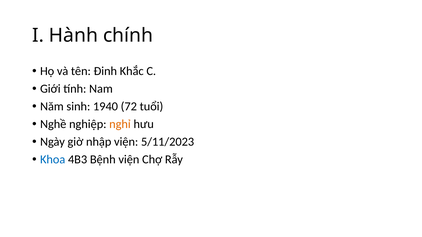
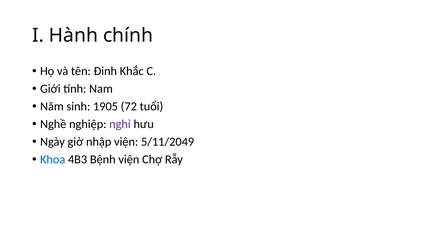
1940: 1940 -> 1905
nghỉ colour: orange -> purple
5/11/2023: 5/11/2023 -> 5/11/2049
